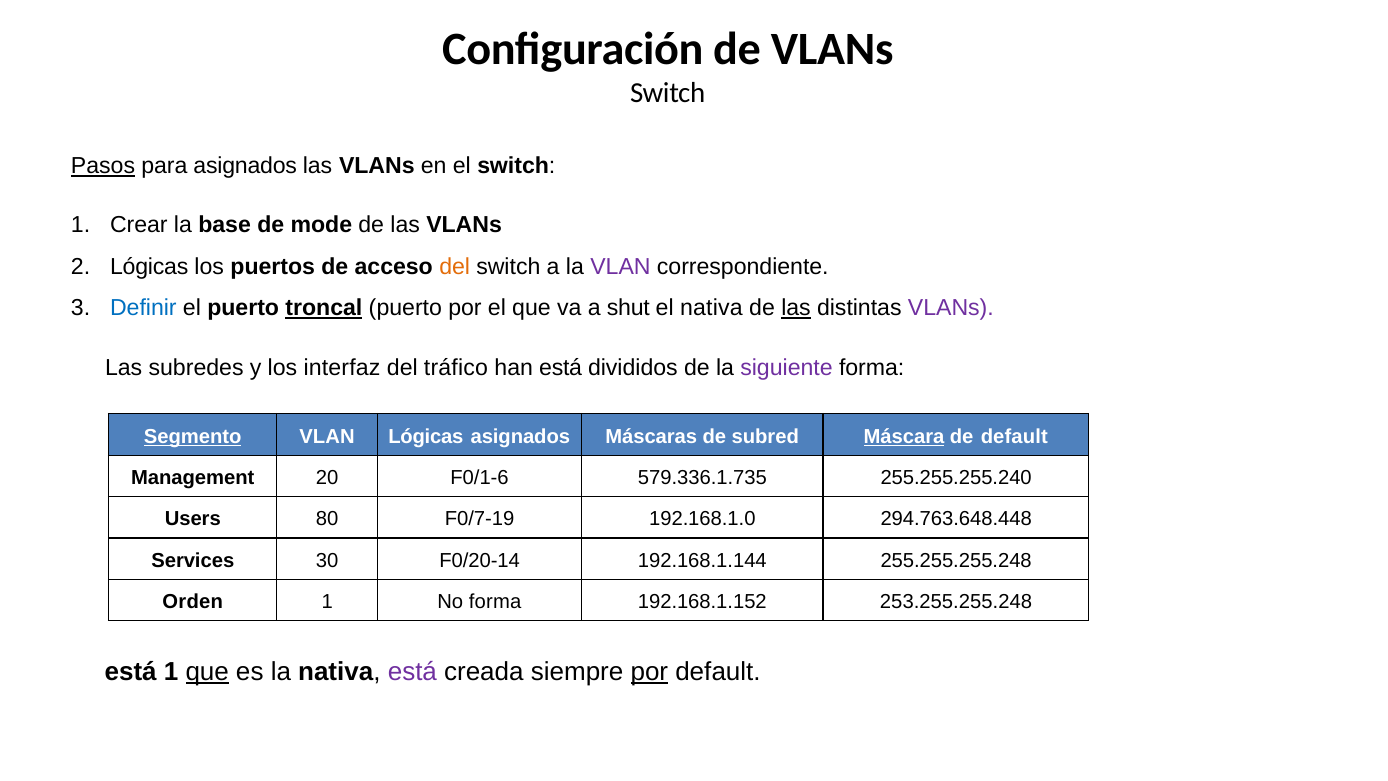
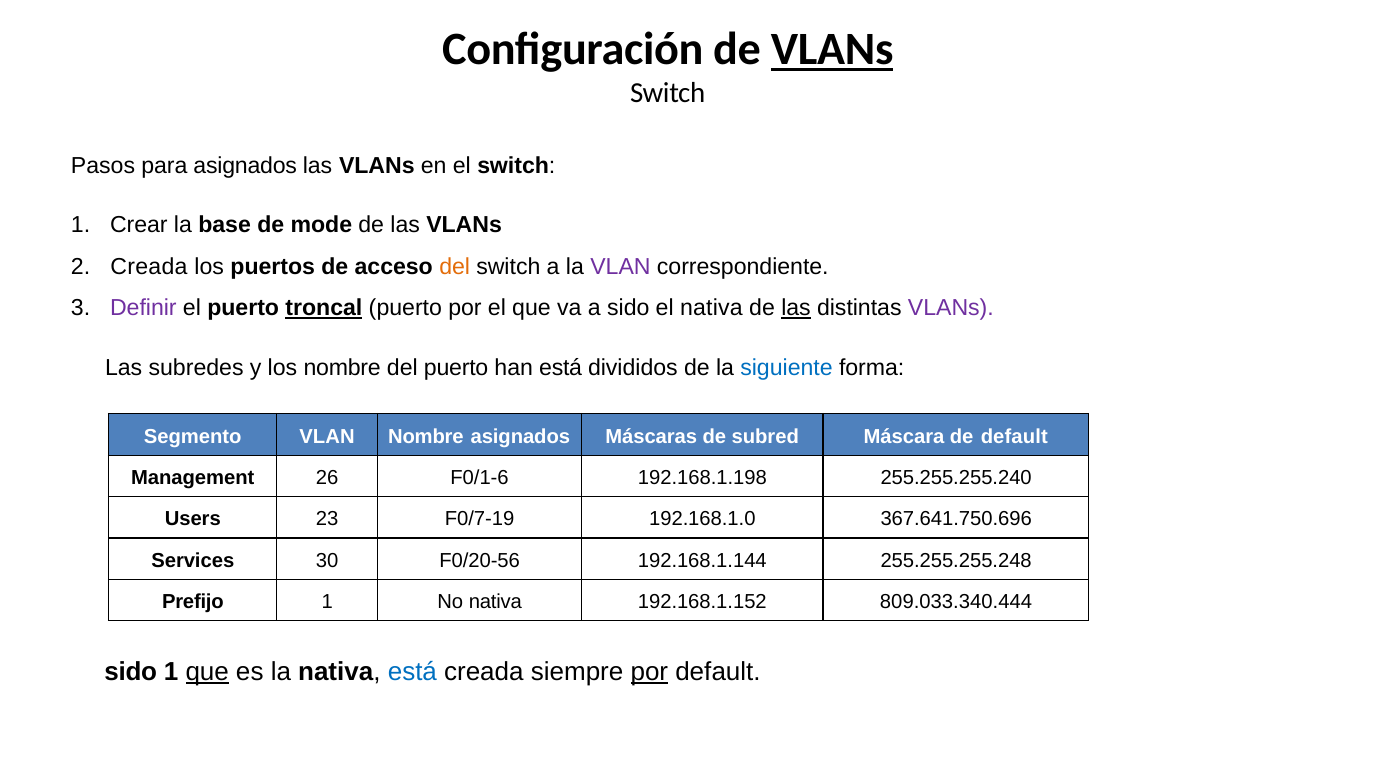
VLANs at (832, 49) underline: none -> present
Pasos underline: present -> none
Lógicas at (149, 266): Lógicas -> Creada
Definir colour: blue -> purple
a shut: shut -> sido
los interfaz: interfaz -> nombre
del tráfico: tráfico -> puerto
siguiente colour: purple -> blue
Segmento underline: present -> none
VLAN Lógicas: Lógicas -> Nombre
Máscara underline: present -> none
20: 20 -> 26
579.336.1.735: 579.336.1.735 -> 192.168.1.198
80: 80 -> 23
294.763.648.448: 294.763.648.448 -> 367.641.750.696
F0/20-14: F0/20-14 -> F0/20-56
Orden: Orden -> Prefijo
No forma: forma -> nativa
253.255.255.248: 253.255.255.248 -> 809.033.340.444
está at (131, 672): está -> sido
está at (412, 672) colour: purple -> blue
